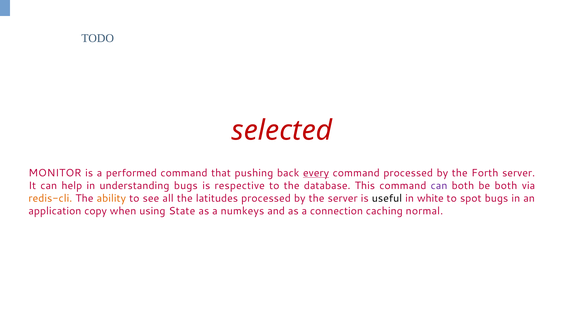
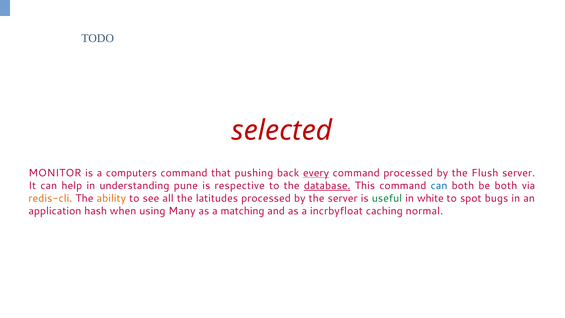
performed: performed -> computers
Forth: Forth -> Flush
understanding bugs: bugs -> pune
database underline: none -> present
can at (439, 186) colour: purple -> blue
useful colour: black -> green
copy: copy -> hash
State: State -> Many
numkeys: numkeys -> matching
connection: connection -> incrbyfloat
